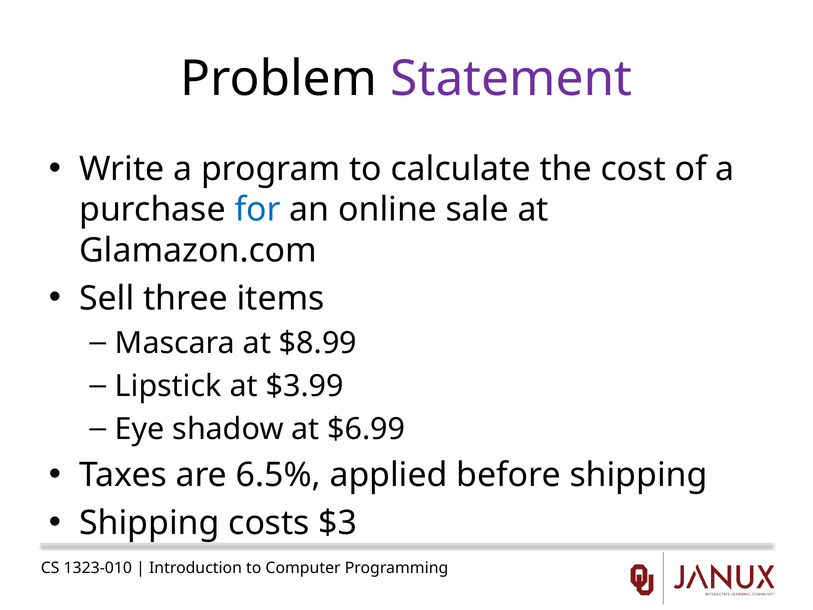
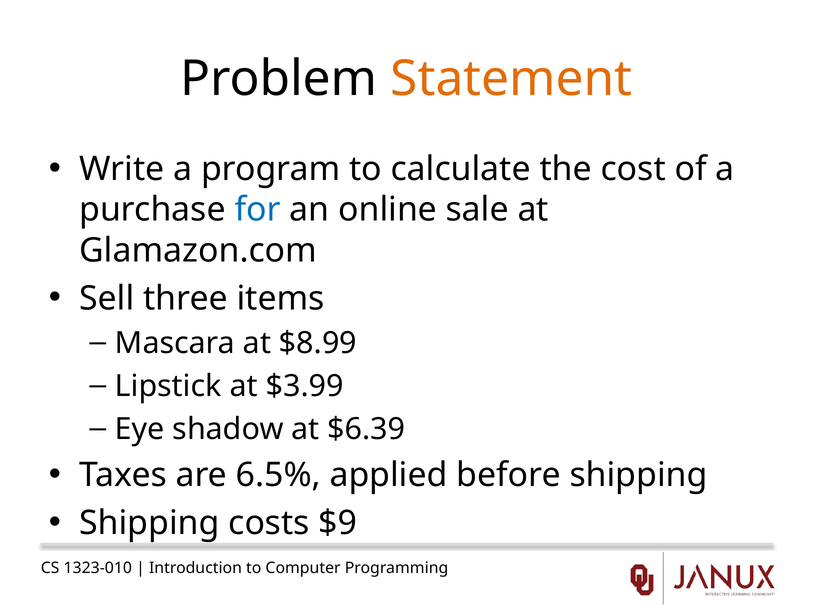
Statement colour: purple -> orange
$6.99: $6.99 -> $6.39
$3: $3 -> $9
